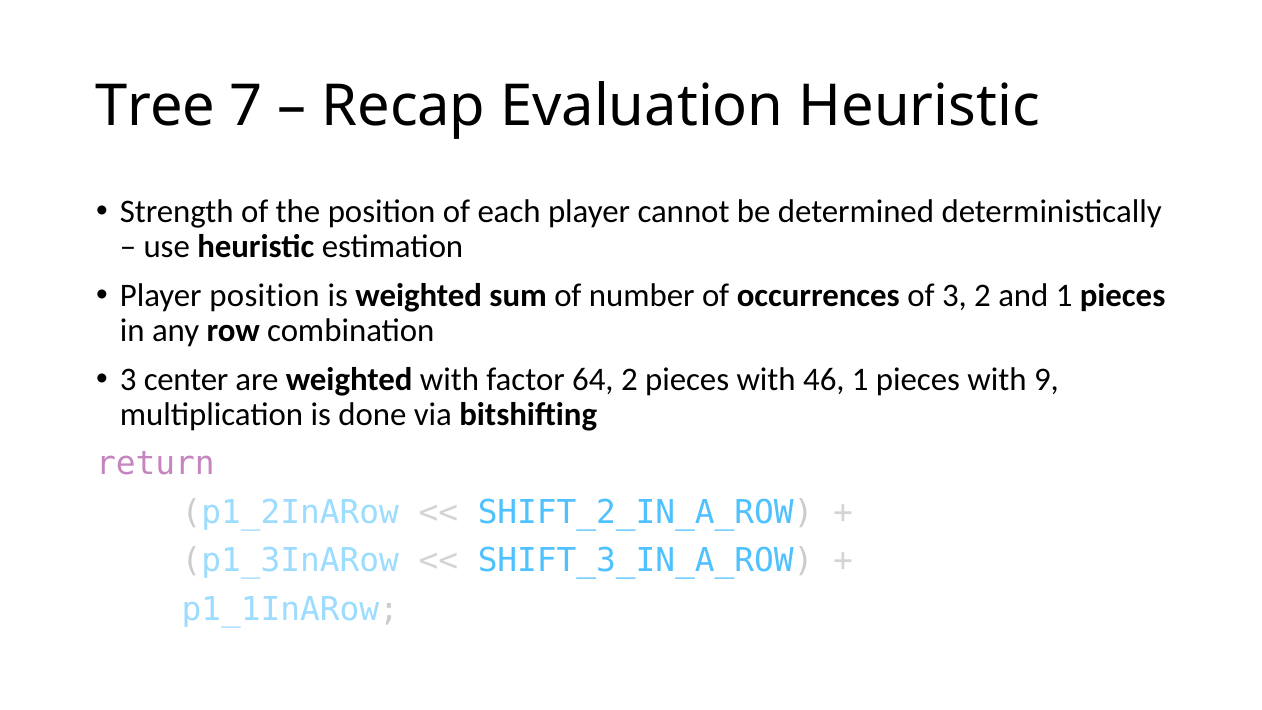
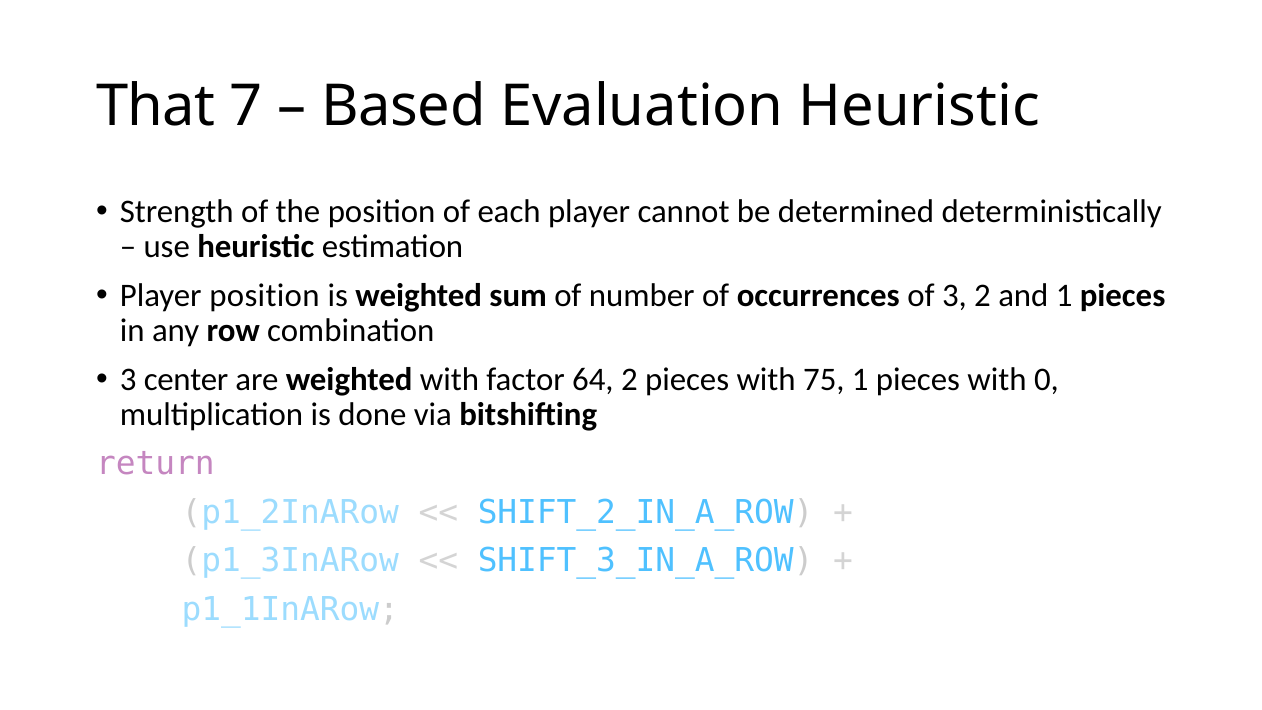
Tree: Tree -> That
Recap: Recap -> Based
46: 46 -> 75
9: 9 -> 0
